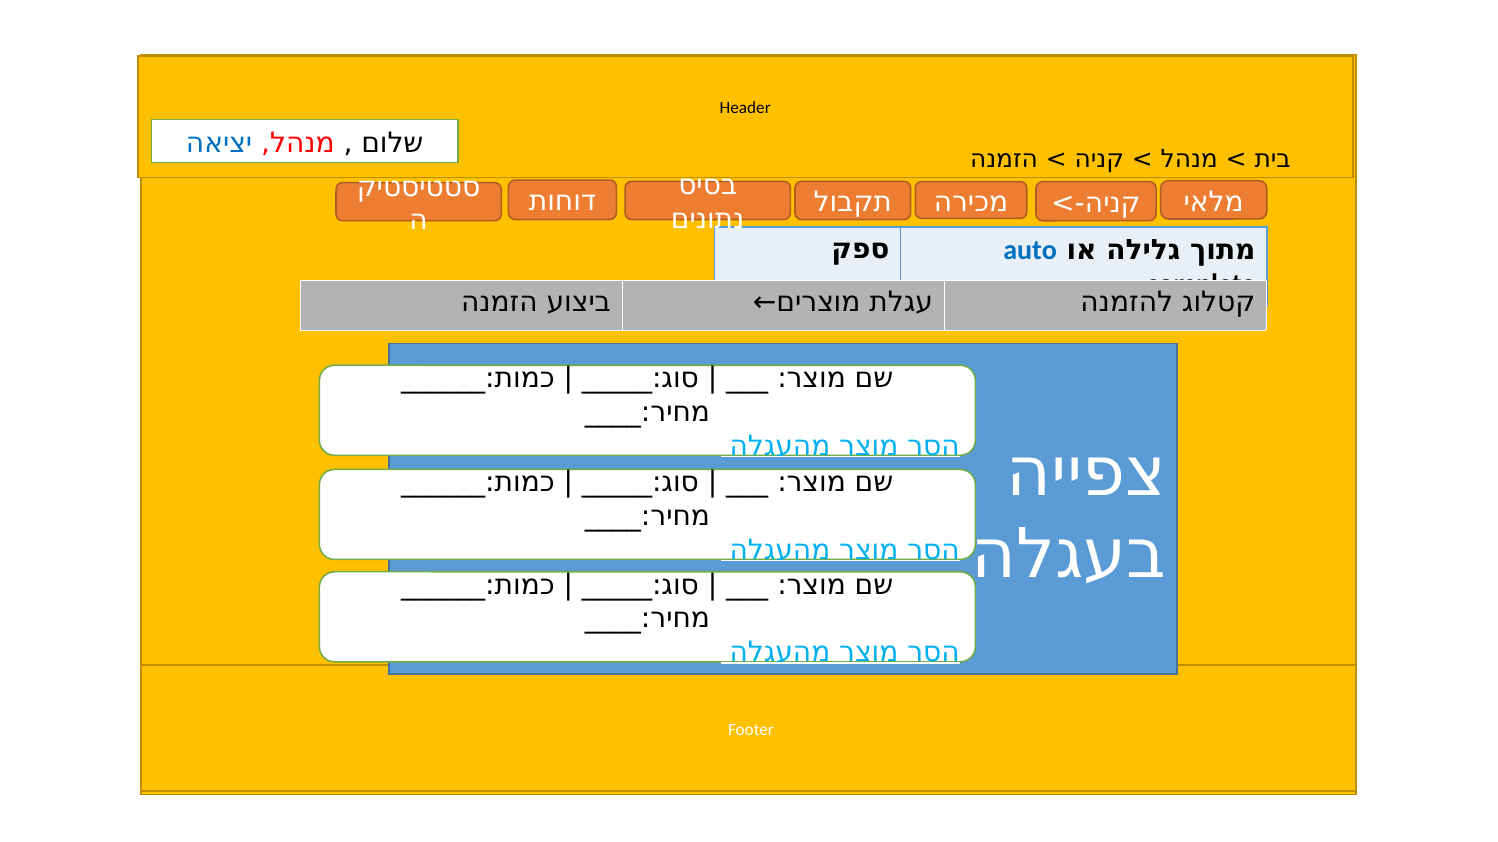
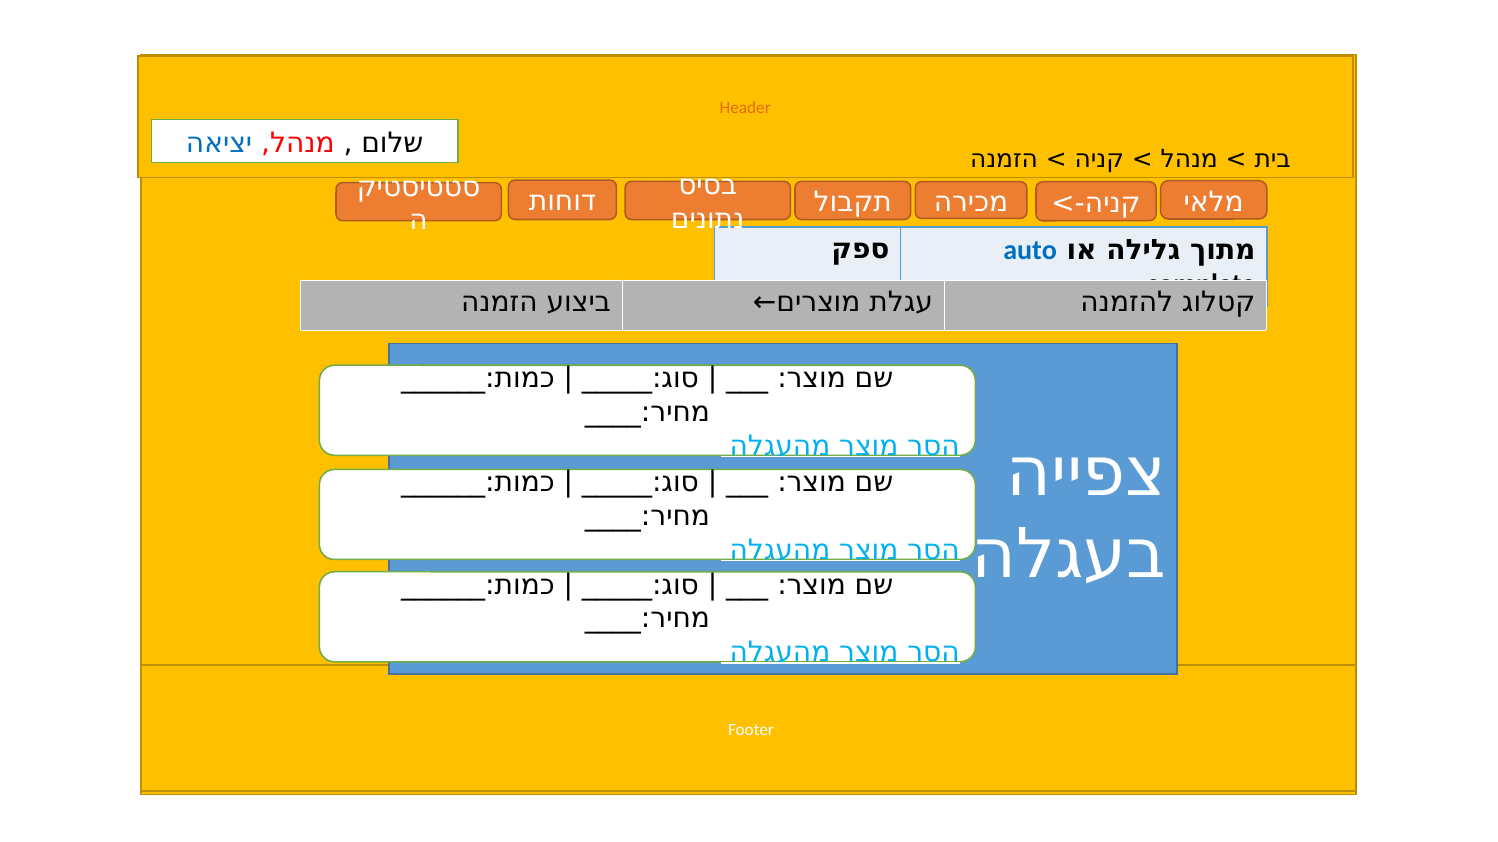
Header colour: black -> orange
